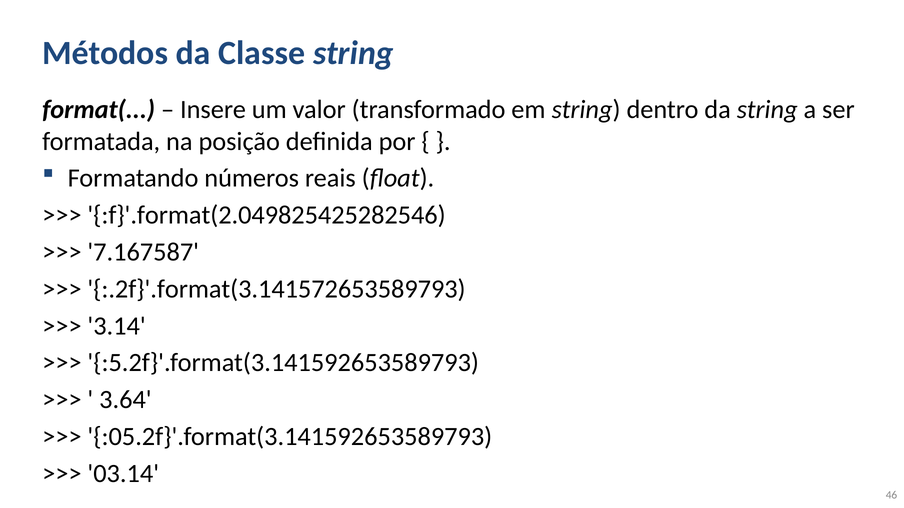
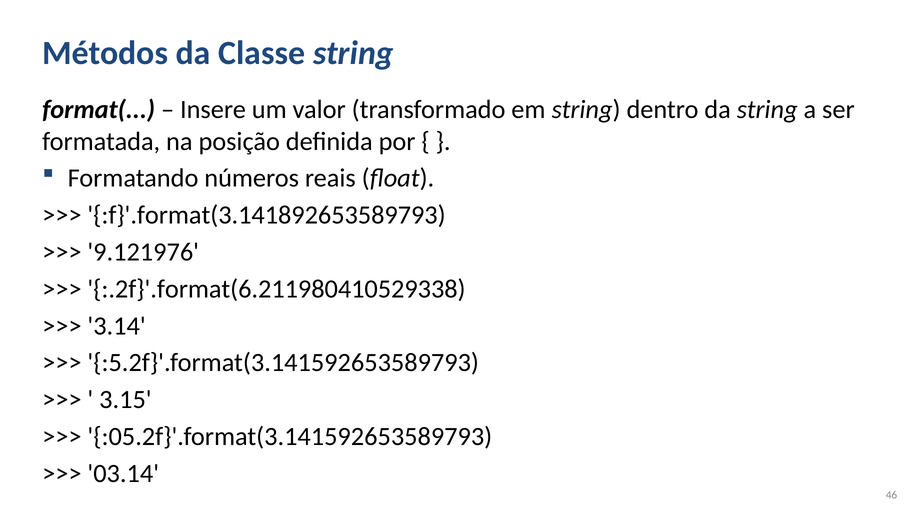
:f}'.format(2.049825425282546: :f}'.format(2.049825425282546 -> :f}'.format(3.141892653589793
7.167587: 7.167587 -> 9.121976
:.2f}'.format(3.141572653589793: :.2f}'.format(3.141572653589793 -> :.2f}'.format(6.211980410529338
3.64: 3.64 -> 3.15
